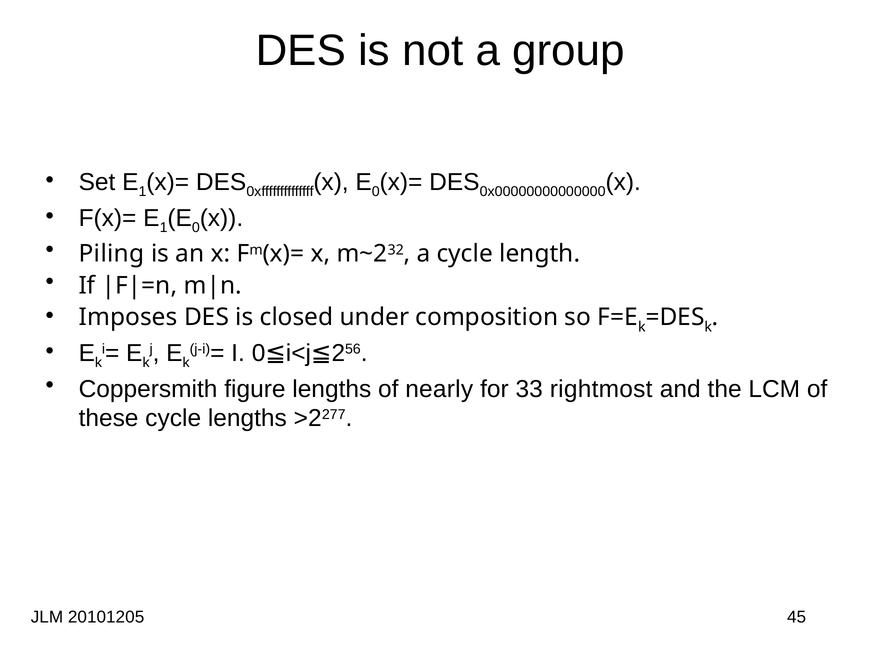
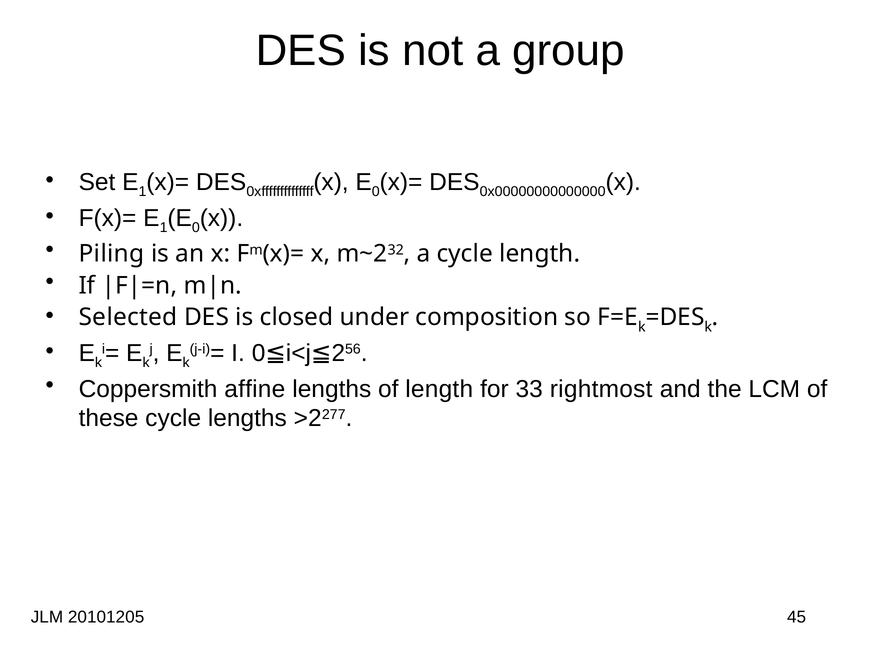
Imposes: Imposes -> Selected
figure: figure -> affine
of nearly: nearly -> length
